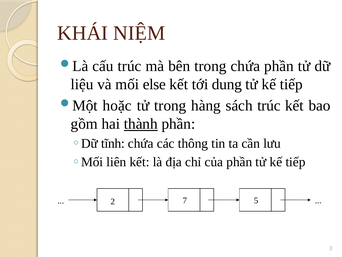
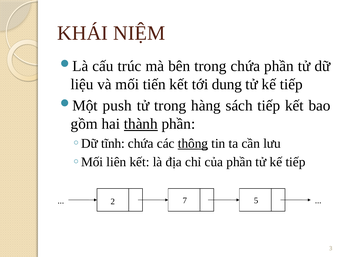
else: else -> tiến
hoặc: hoặc -> push
sách trúc: trúc -> tiếp
thông underline: none -> present
